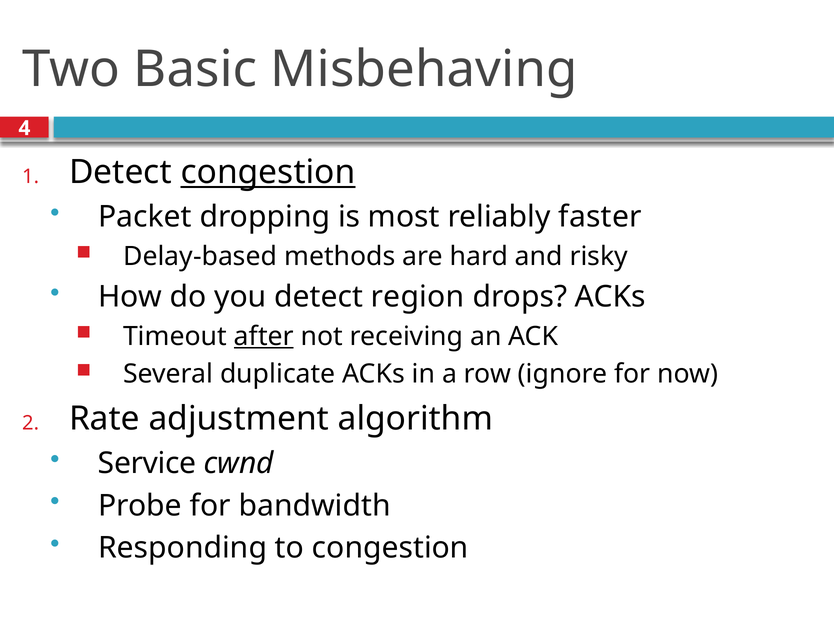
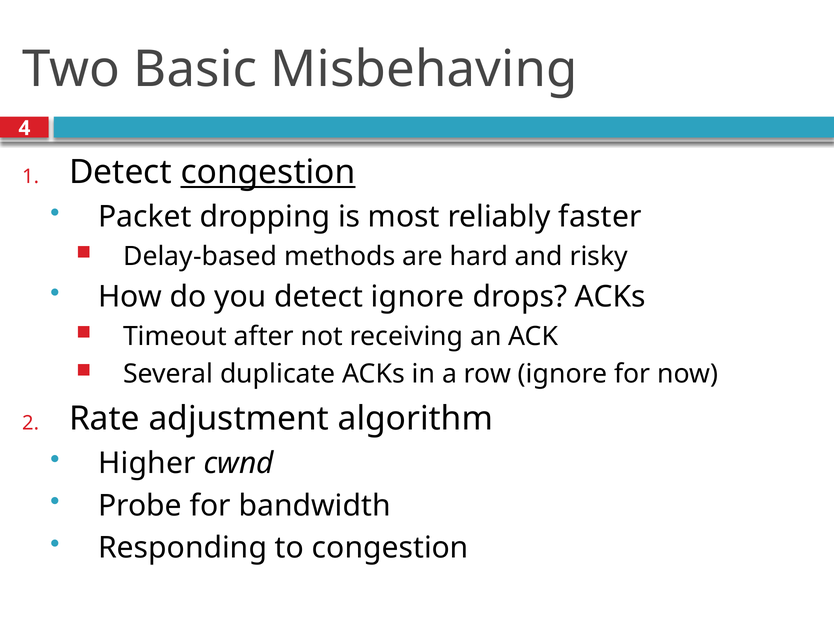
detect region: region -> ignore
after underline: present -> none
Service: Service -> Higher
